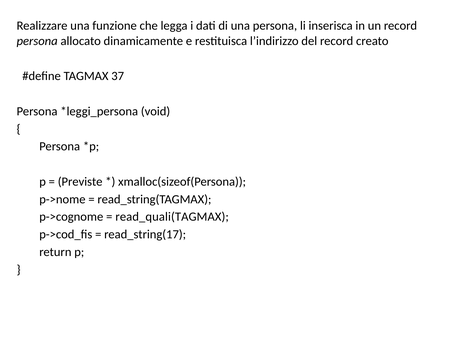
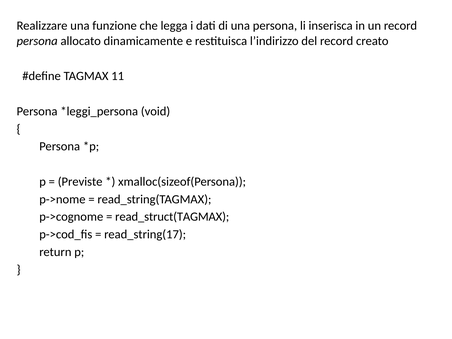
37: 37 -> 11
read_quali(TAGMAX: read_quali(TAGMAX -> read_struct(TAGMAX
